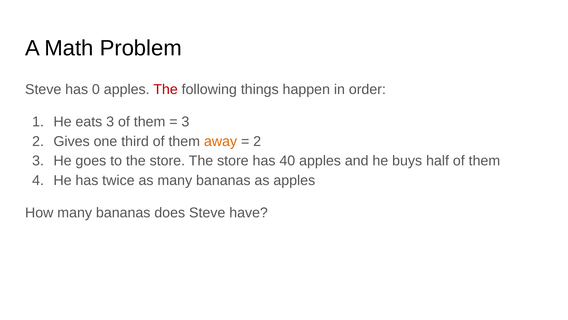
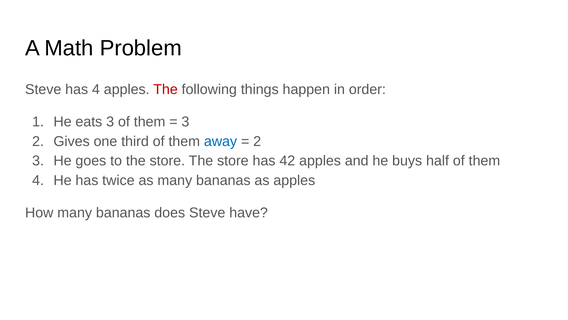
has 0: 0 -> 4
away colour: orange -> blue
40: 40 -> 42
